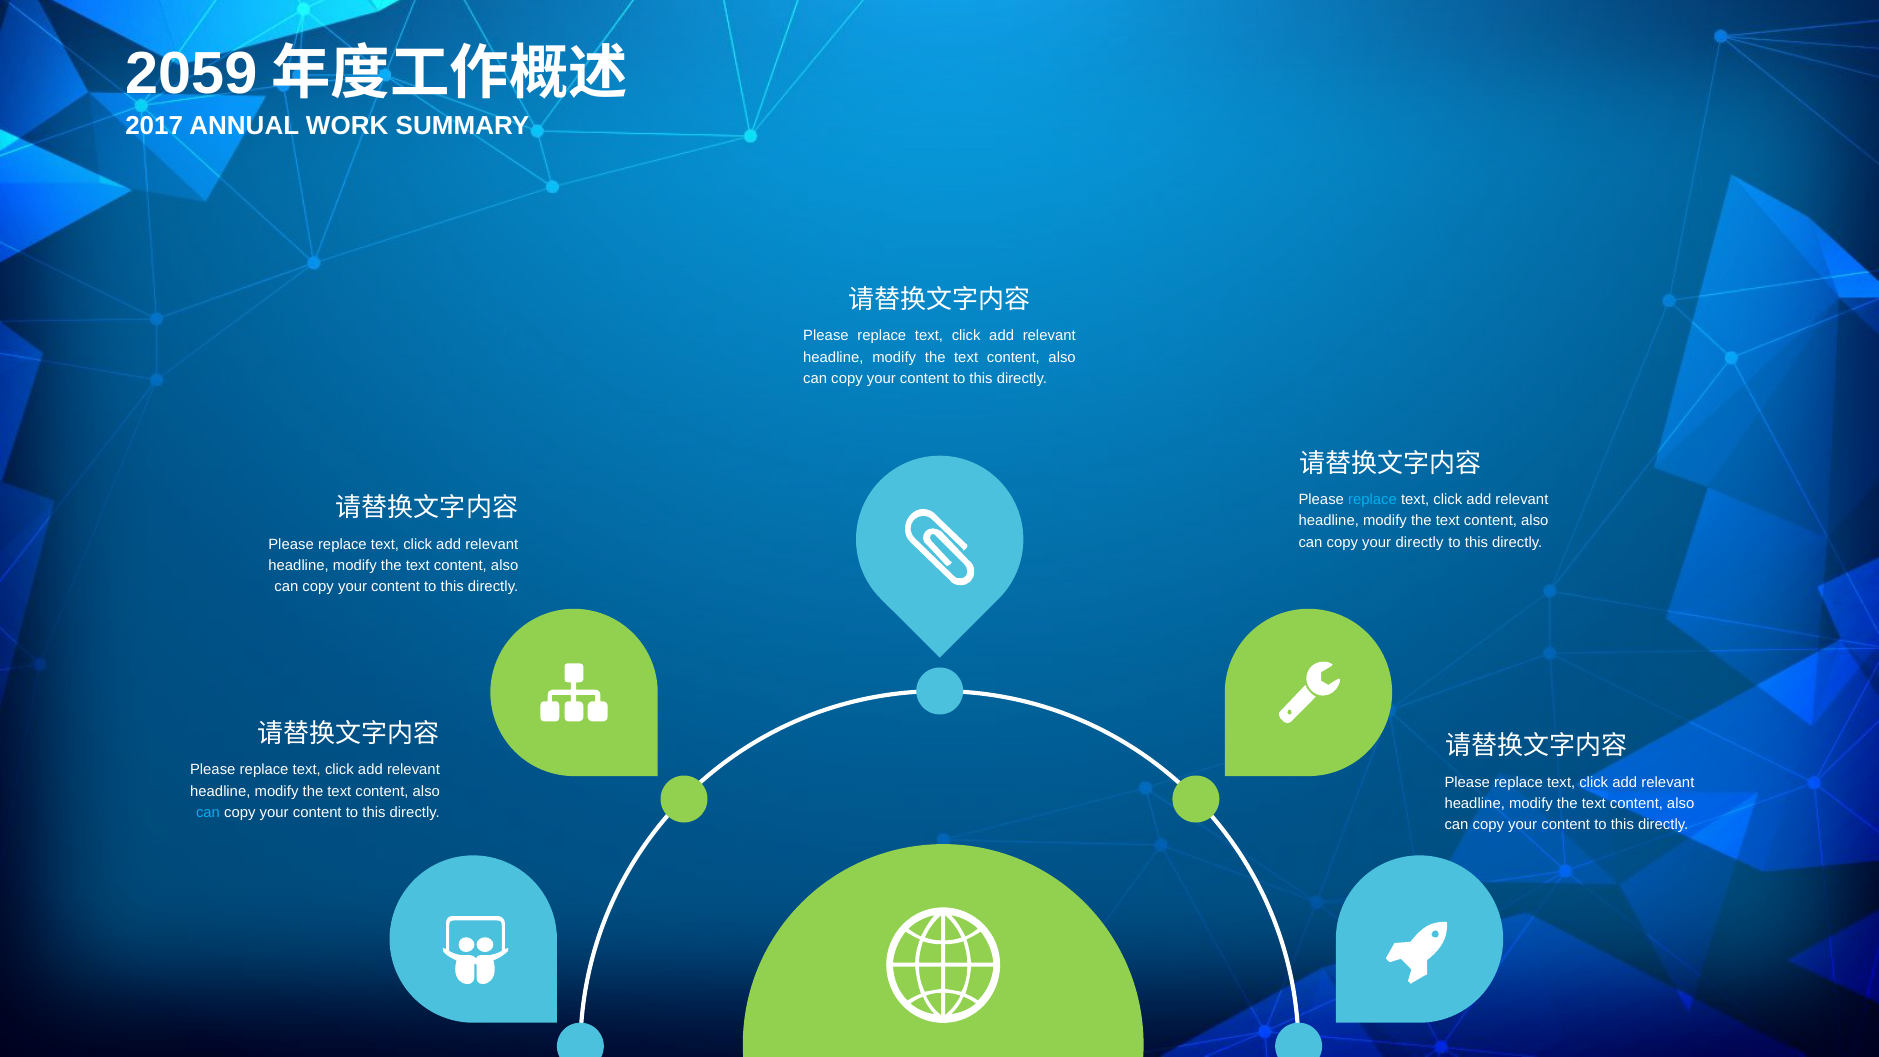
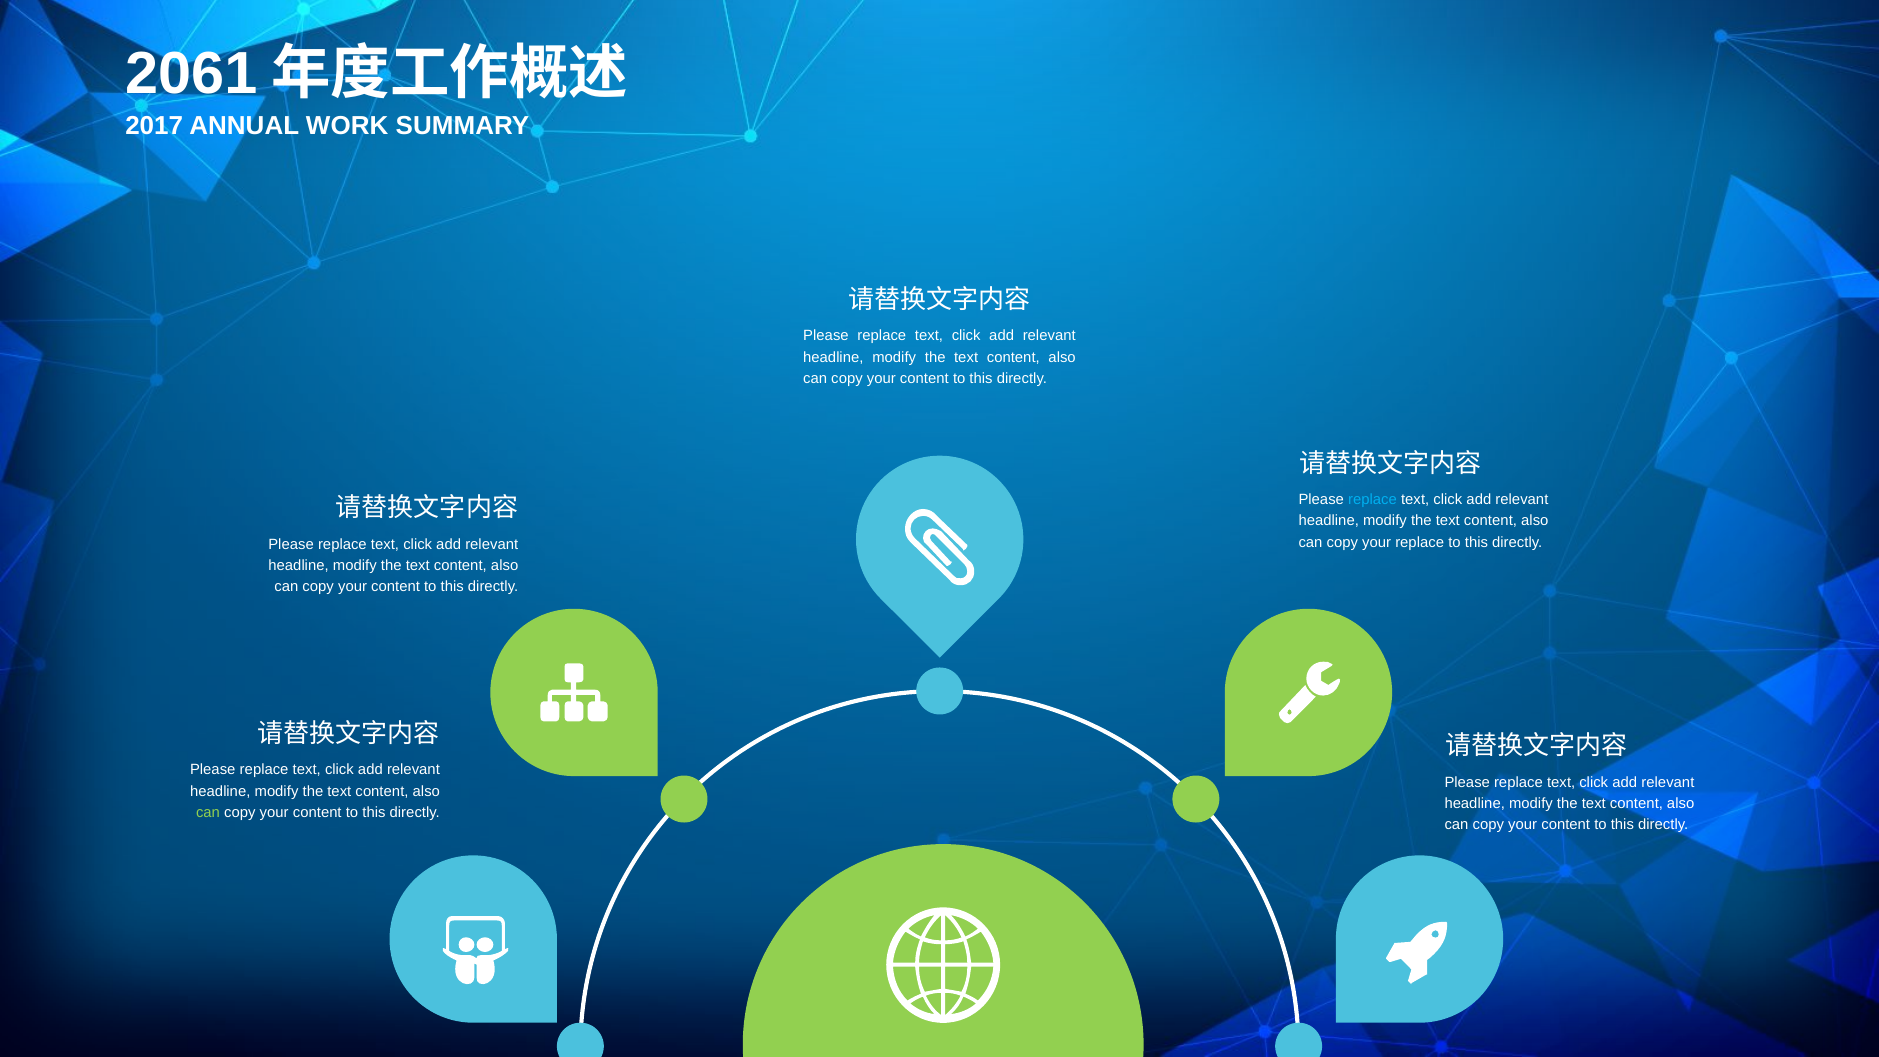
2059: 2059 -> 2061
your directly: directly -> replace
can at (208, 813) colour: light blue -> light green
